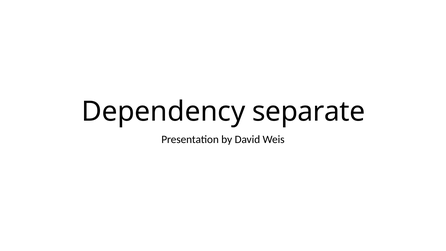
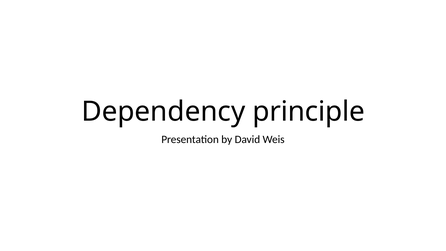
separate: separate -> principle
